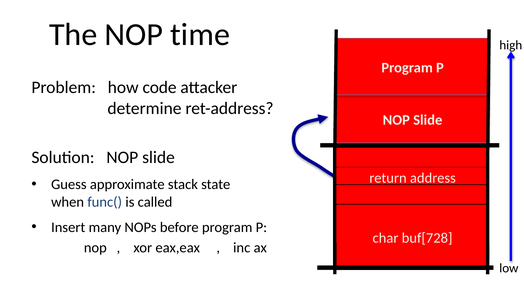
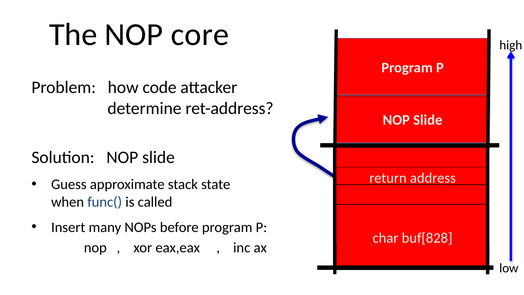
time: time -> core
buf[728: buf[728 -> buf[828
